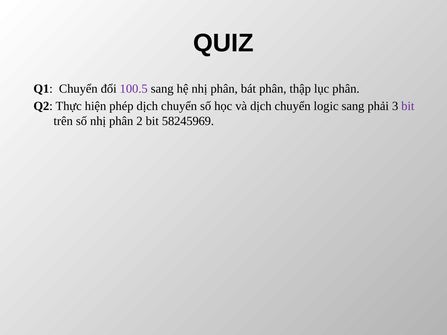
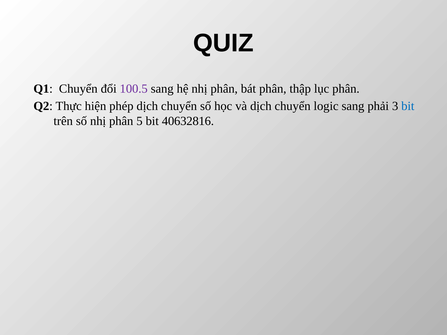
bit at (408, 106) colour: purple -> blue
2: 2 -> 5
58245969: 58245969 -> 40632816
